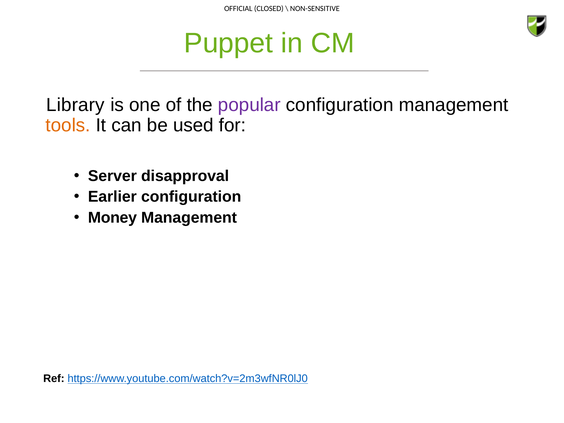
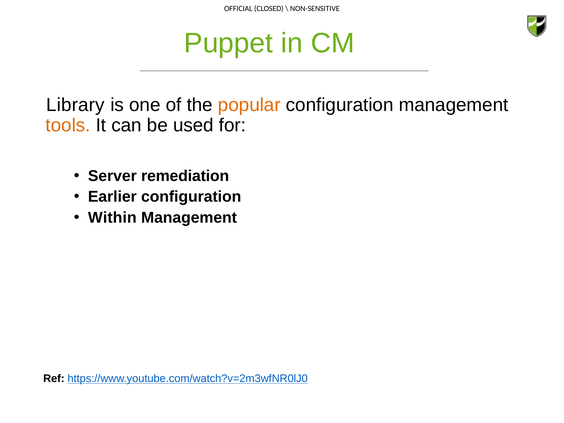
popular colour: purple -> orange
disapproval: disapproval -> remediation
Money: Money -> Within
